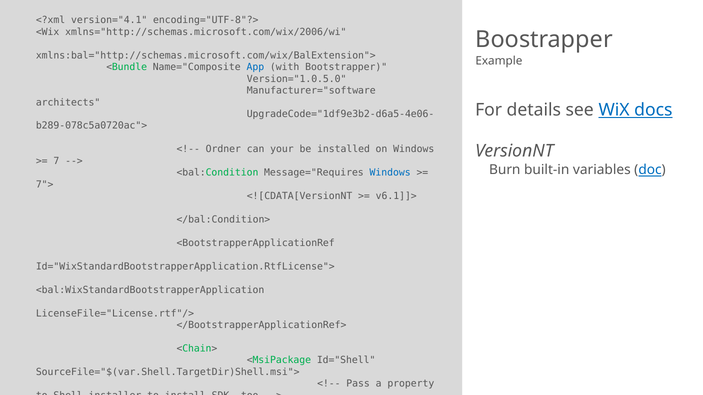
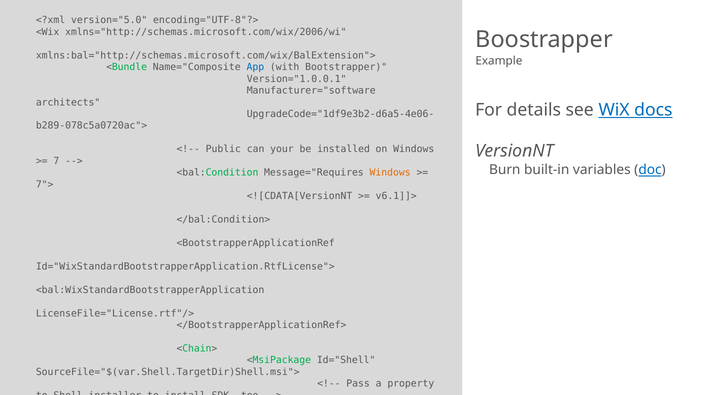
version="4.1: version="4.1 -> version="5.0
Version="1.0.5.0: Version="1.0.5.0 -> Version="1.0.0.1
Ordner: Ordner -> Public
Windows at (390, 173) colour: blue -> orange
